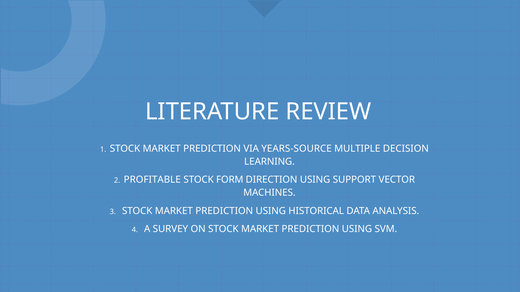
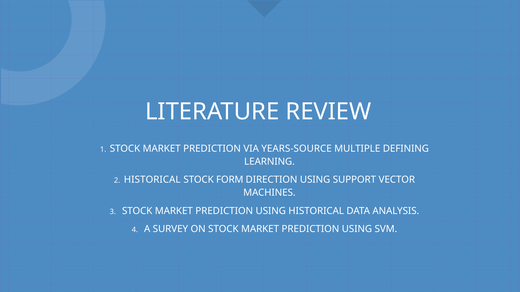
DECISION: DECISION -> DEFINING
PROFITABLE at (152, 180): PROFITABLE -> HISTORICAL
